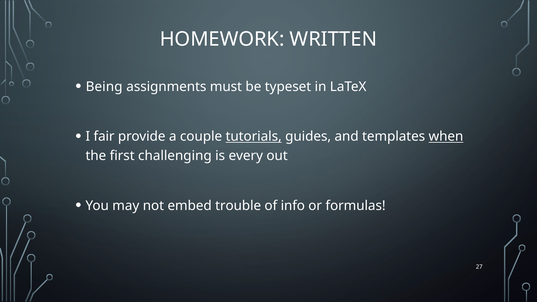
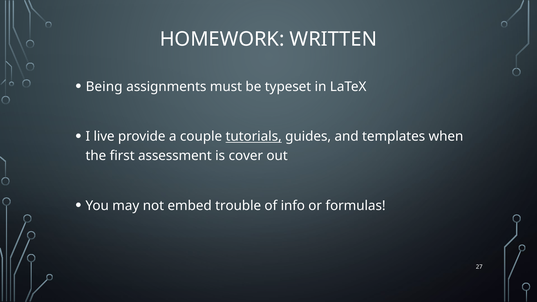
fair: fair -> live
when underline: present -> none
challenging: challenging -> assessment
every: every -> cover
